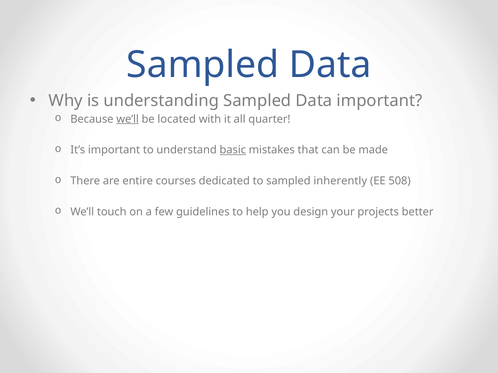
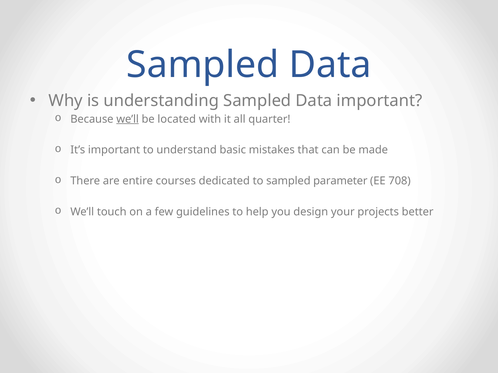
basic underline: present -> none
inherently: inherently -> parameter
508: 508 -> 708
